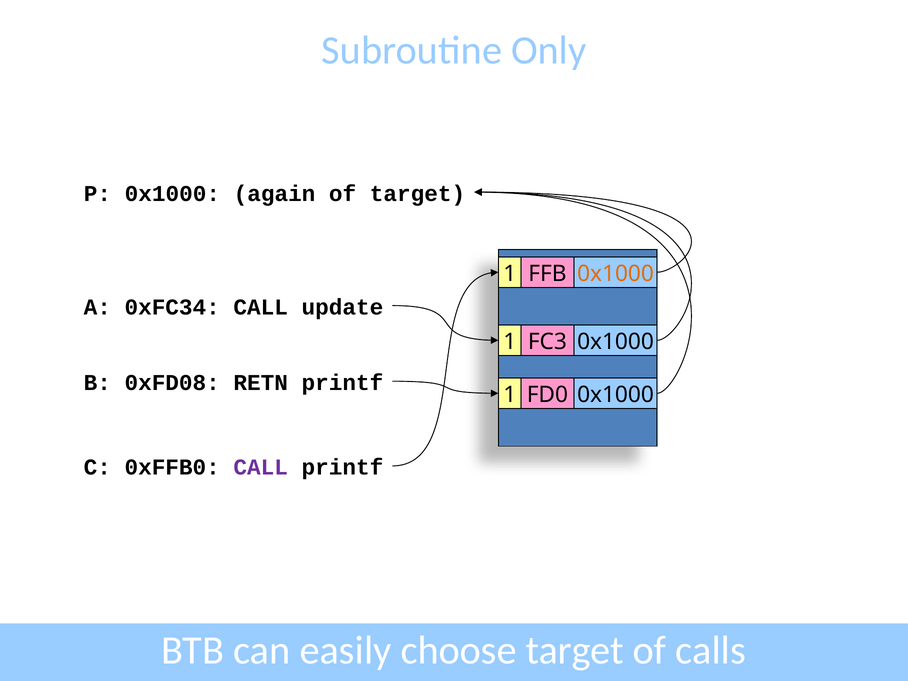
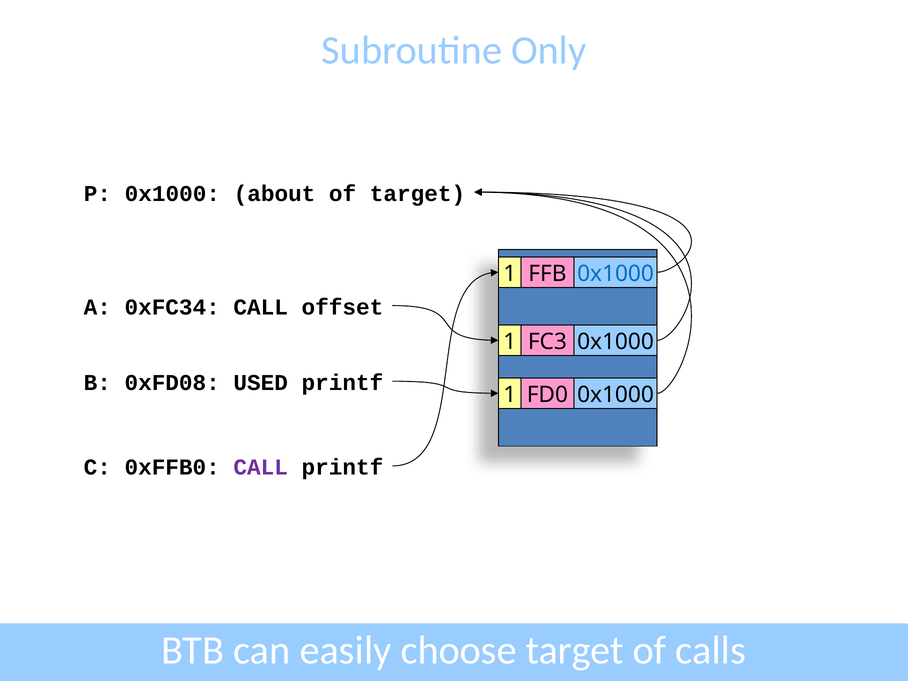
again: again -> about
0x1000 at (616, 274) colour: orange -> blue
update: update -> offset
RETN: RETN -> USED
